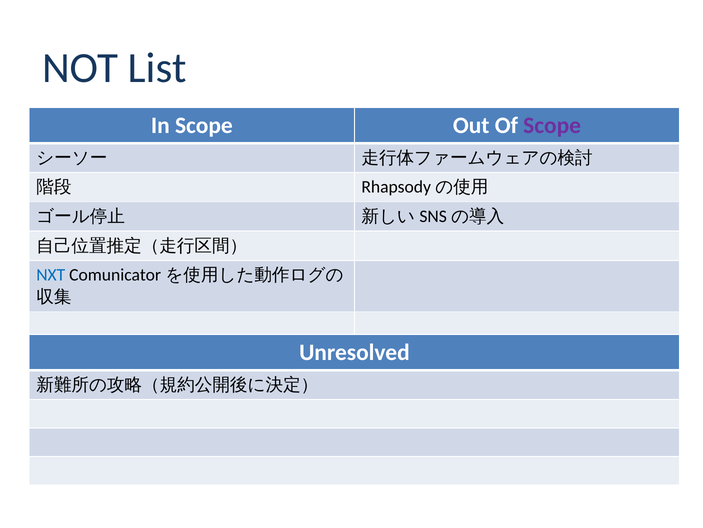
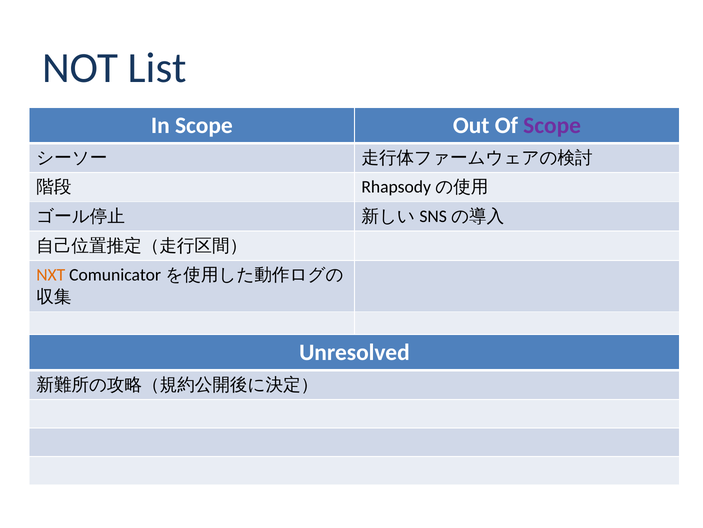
NXT colour: blue -> orange
